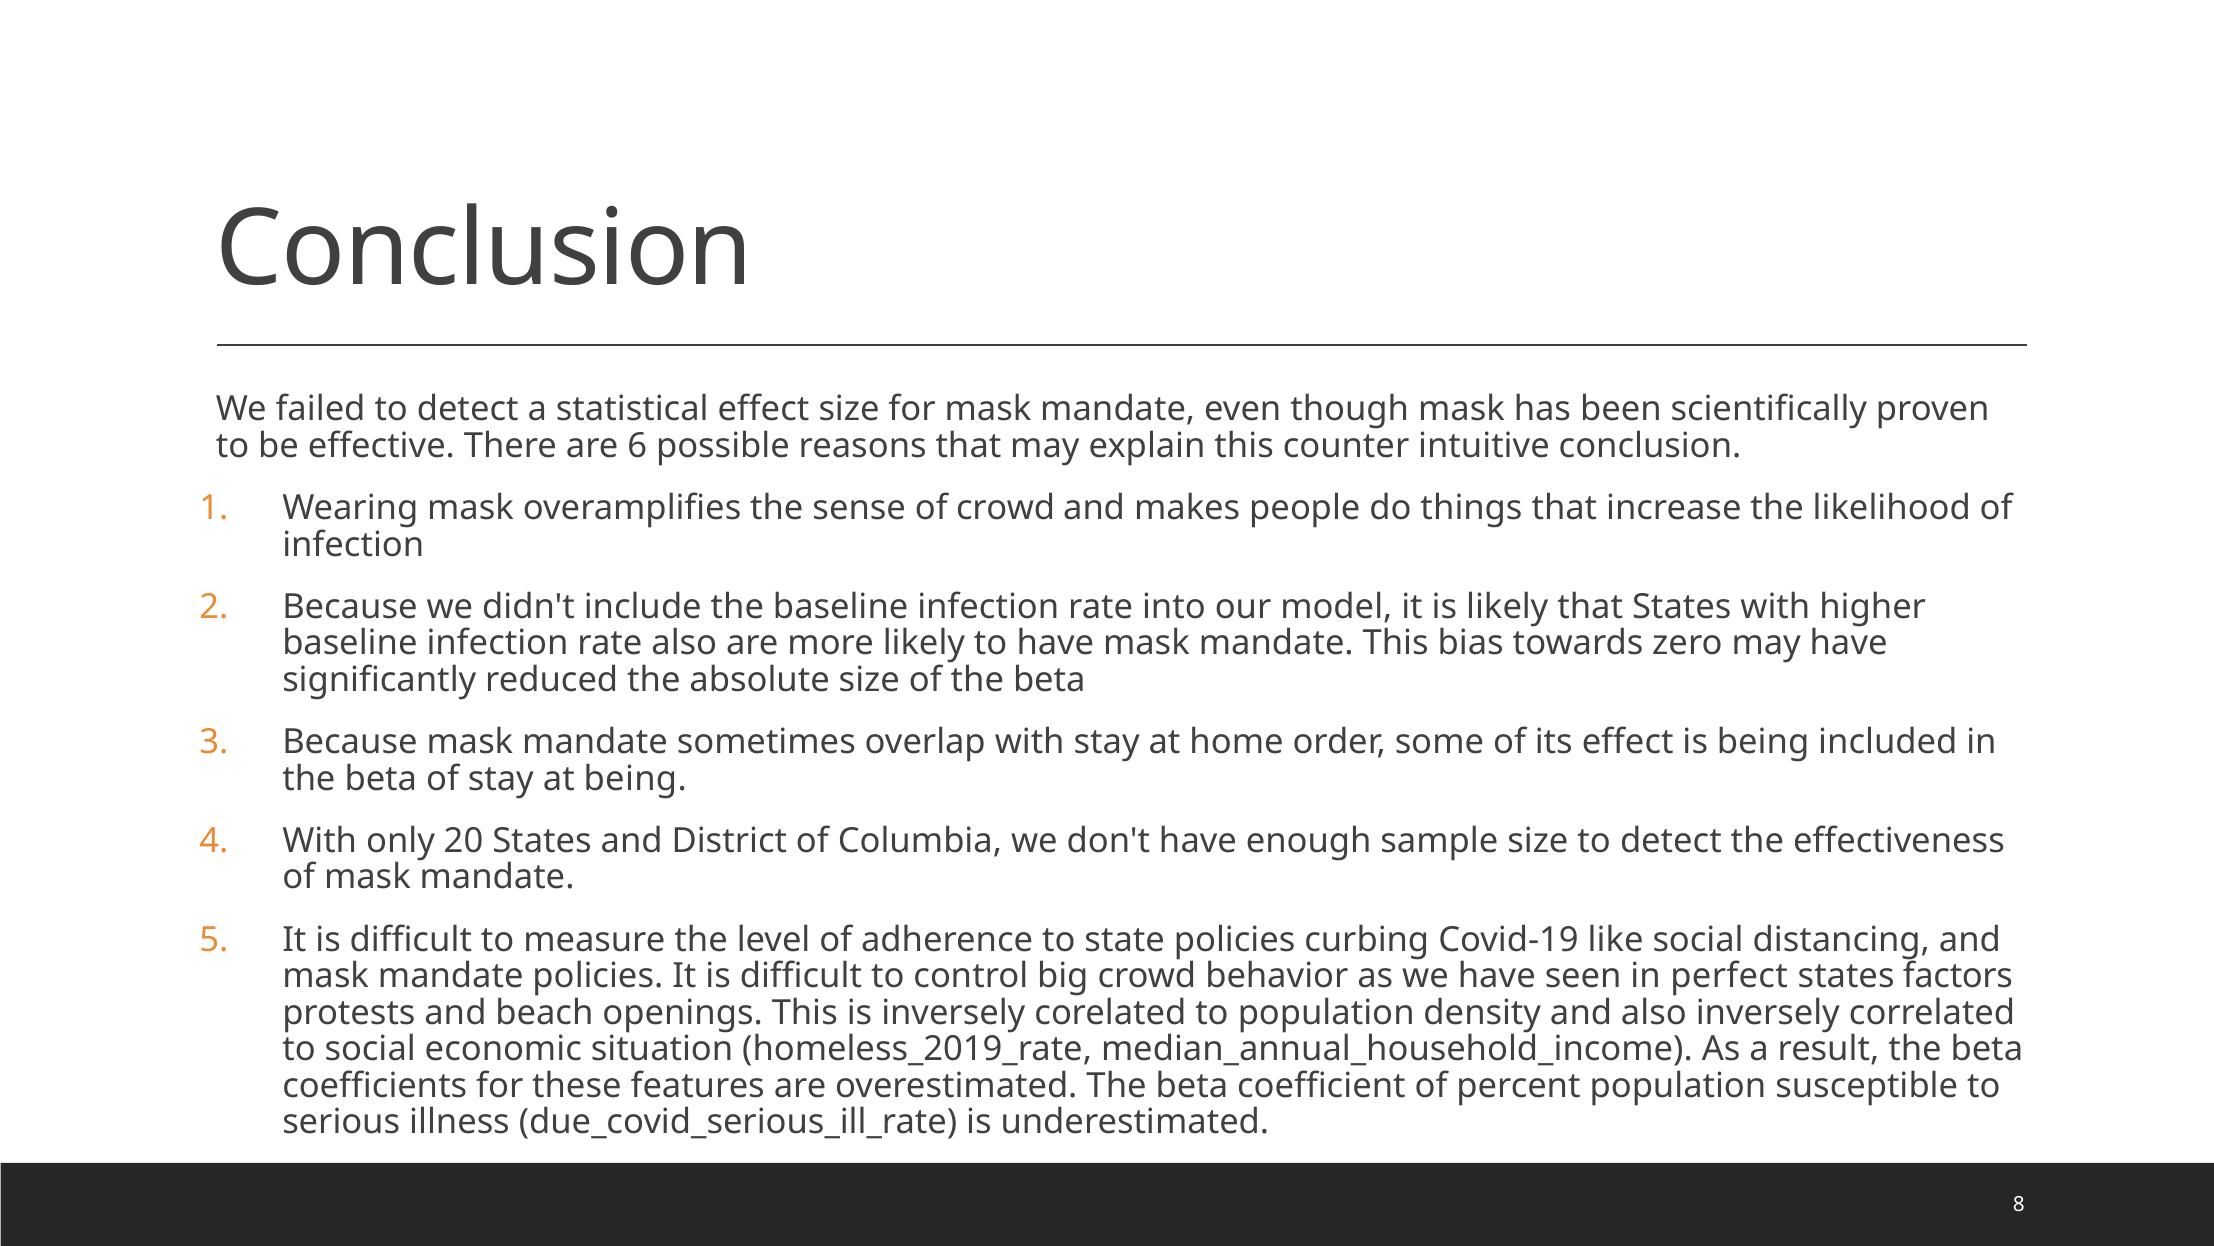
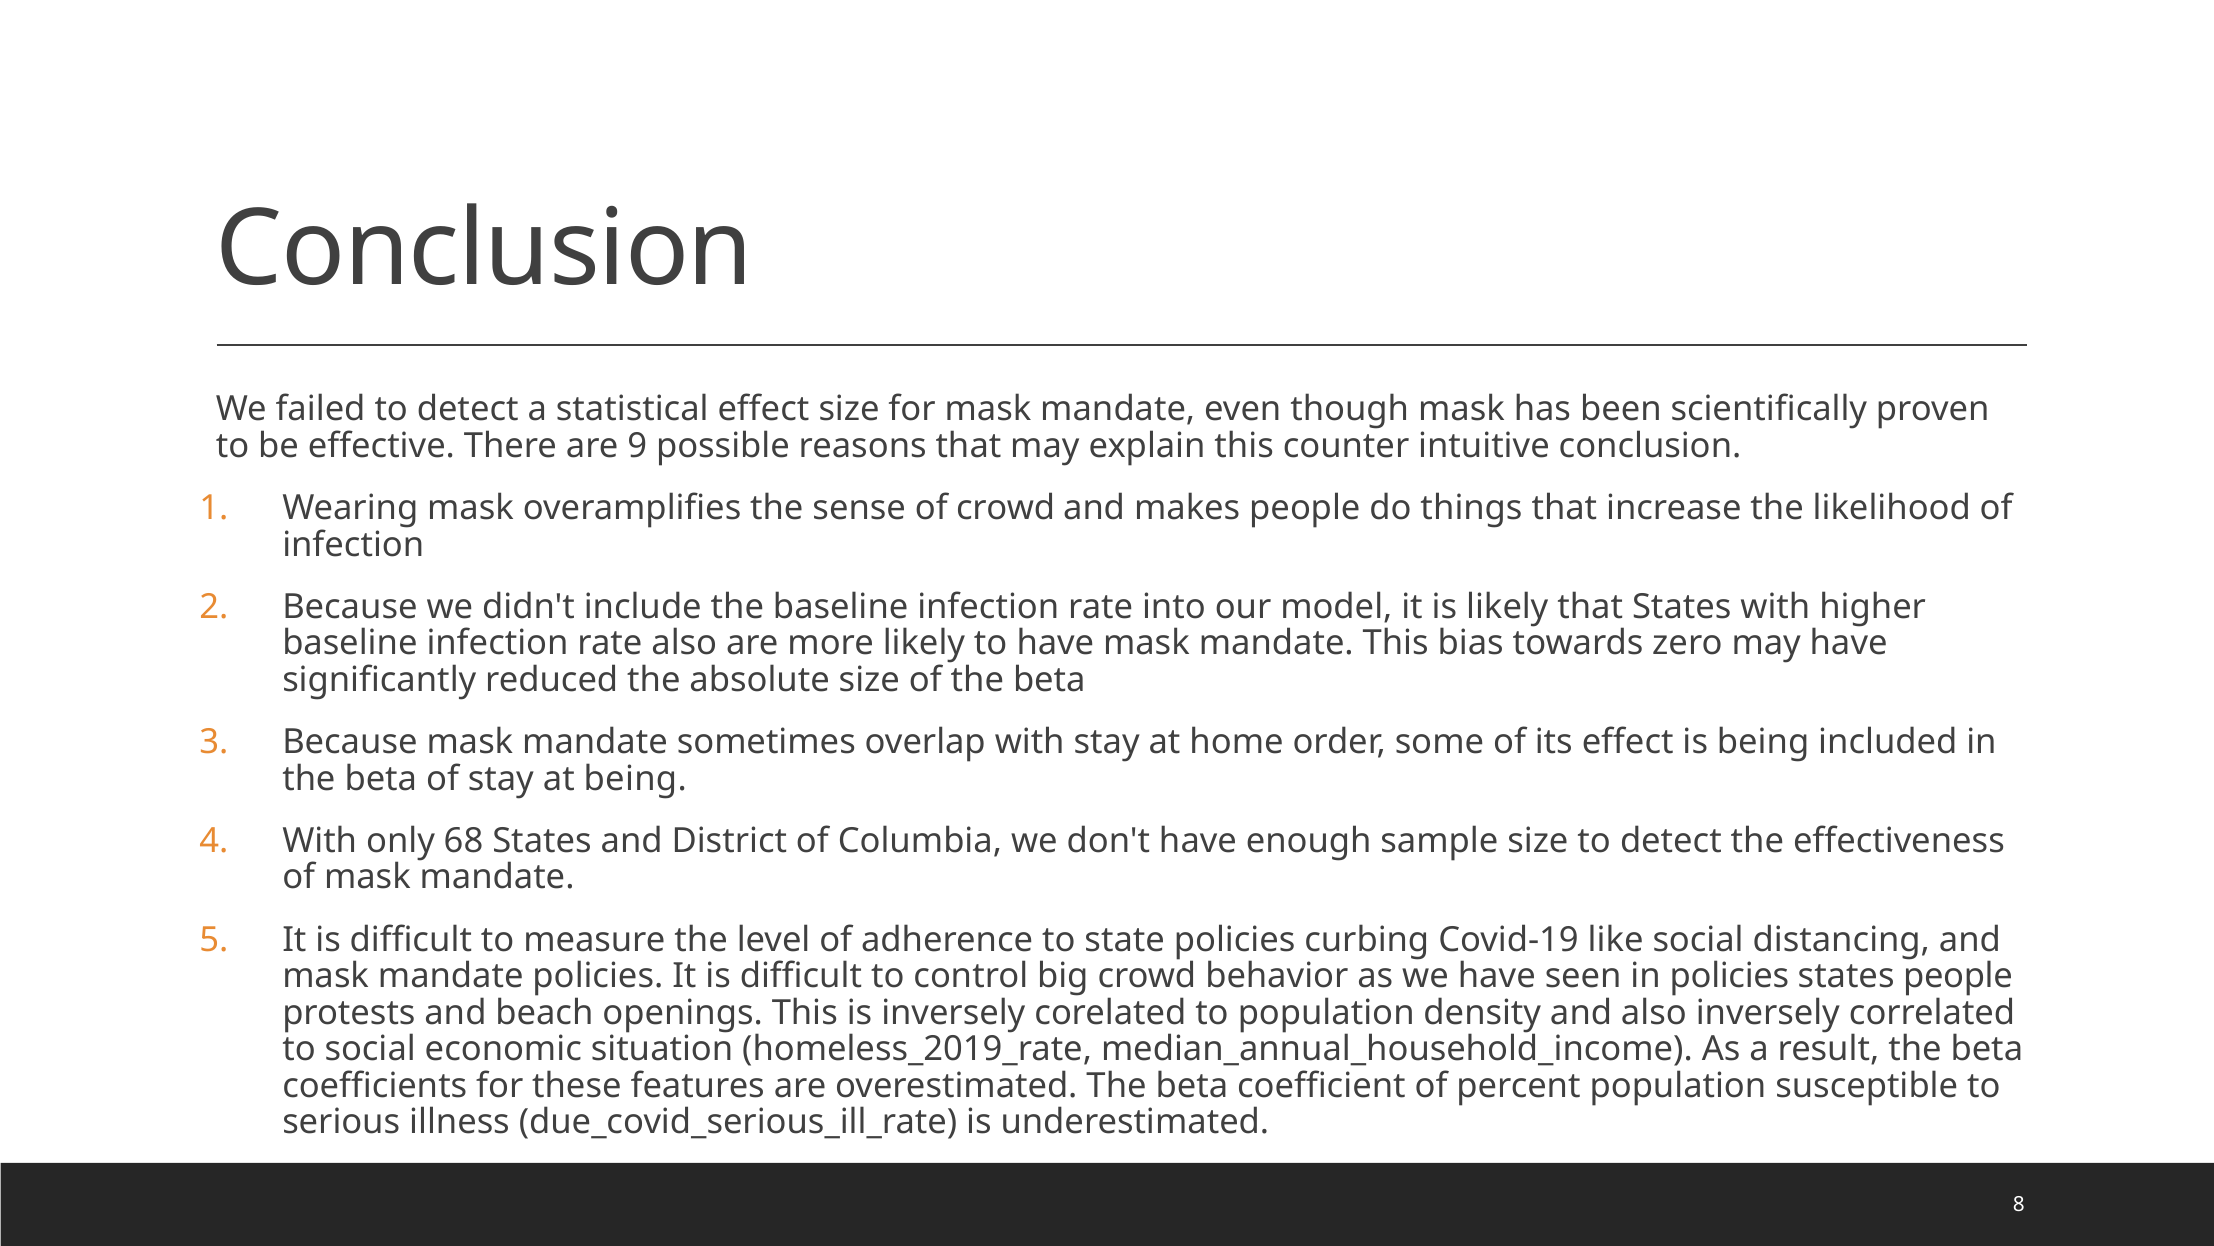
6: 6 -> 9
20: 20 -> 68
in perfect: perfect -> policies
states factors: factors -> people
